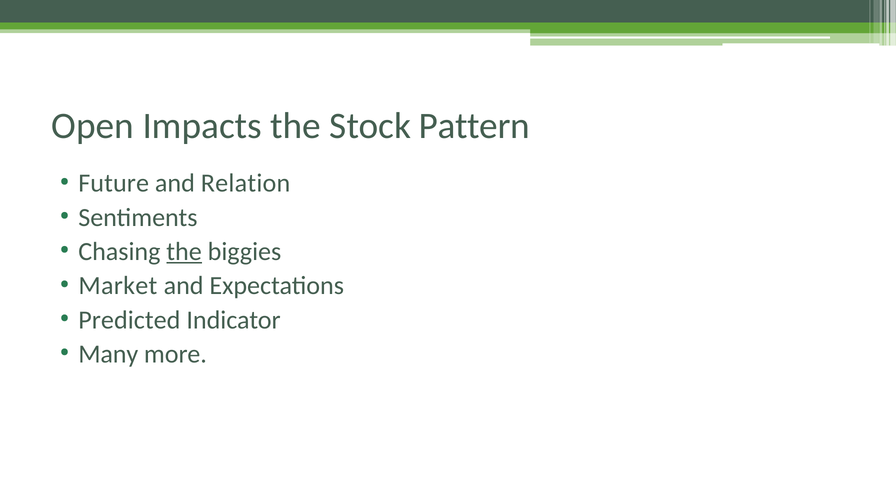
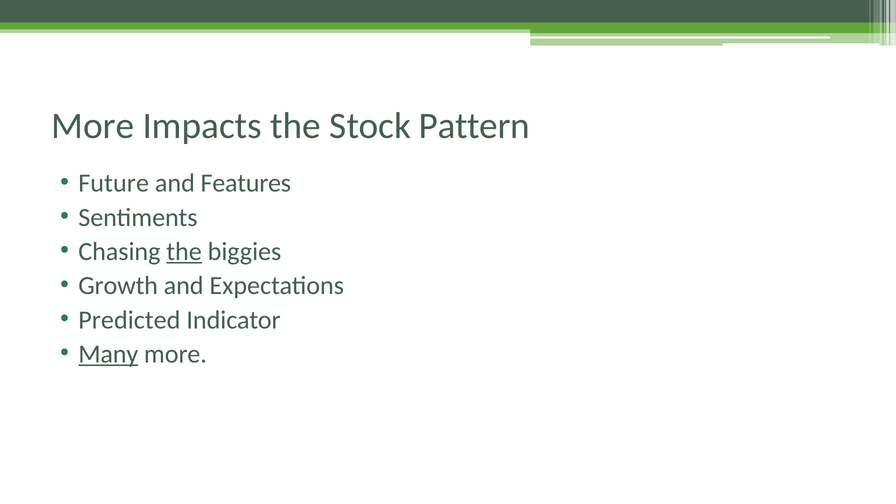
Open at (93, 126): Open -> More
Relation: Relation -> Features
Market: Market -> Growth
Many underline: none -> present
